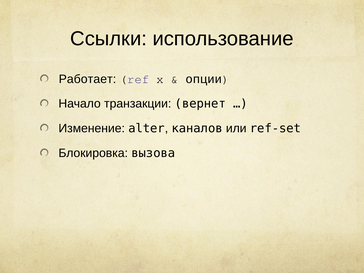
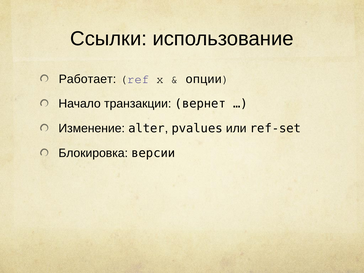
каналов: каналов -> pvalues
вызова: вызова -> версии
